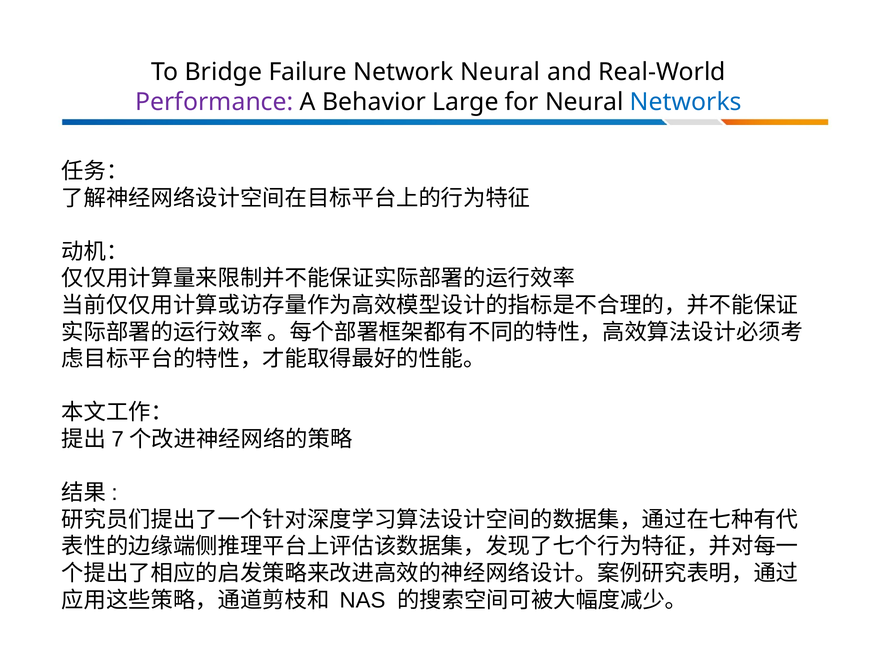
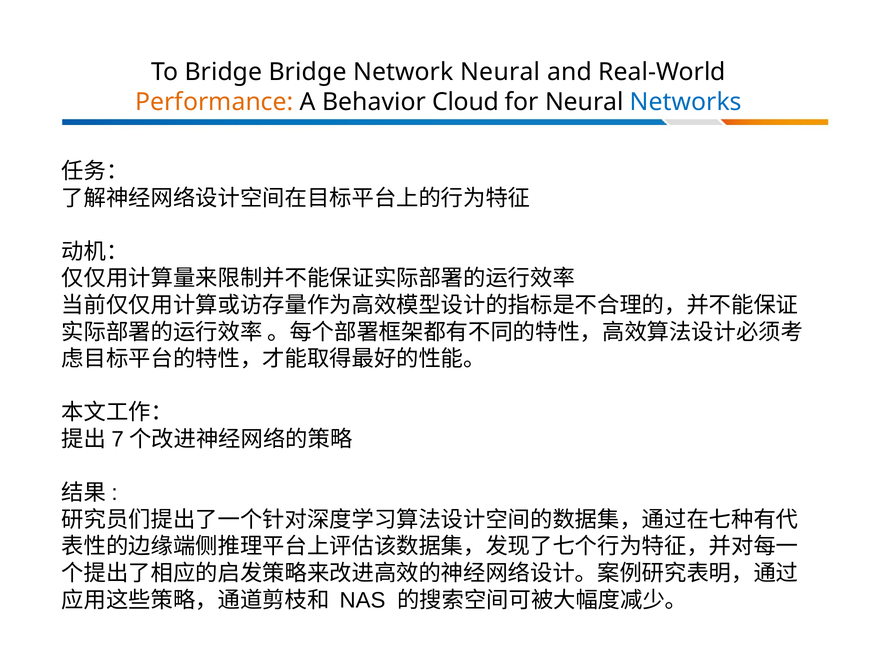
Bridge Failure: Failure -> Bridge
Performance colour: purple -> orange
Large: Large -> Cloud
